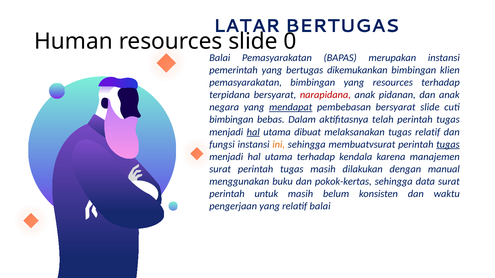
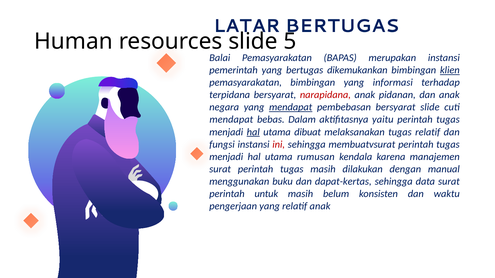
0: 0 -> 5
klien underline: none -> present
yang resources: resources -> informasi
bimbingan at (231, 120): bimbingan -> mendapat
telah: telah -> yaitu
ini colour: orange -> red
tugas at (448, 145) underline: present -> none
utama terhadap: terhadap -> rumusan
pokok-kertas: pokok-kertas -> dapat-kertas
relatif balai: balai -> anak
